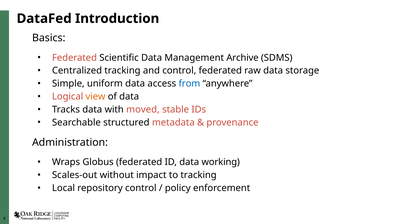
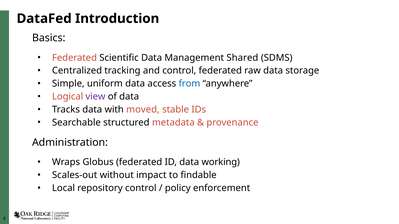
Archive: Archive -> Shared
view colour: orange -> purple
to tracking: tracking -> findable
